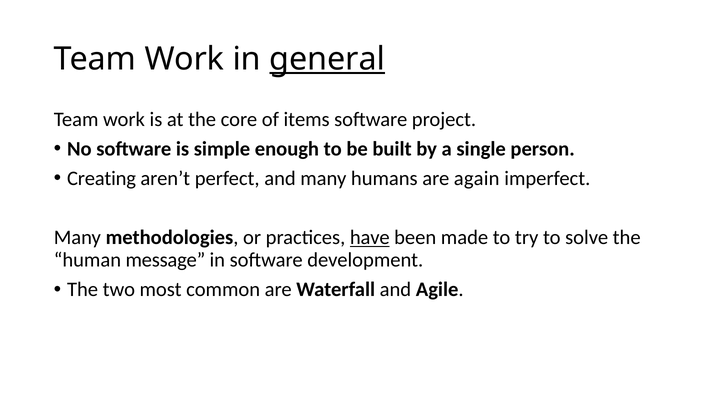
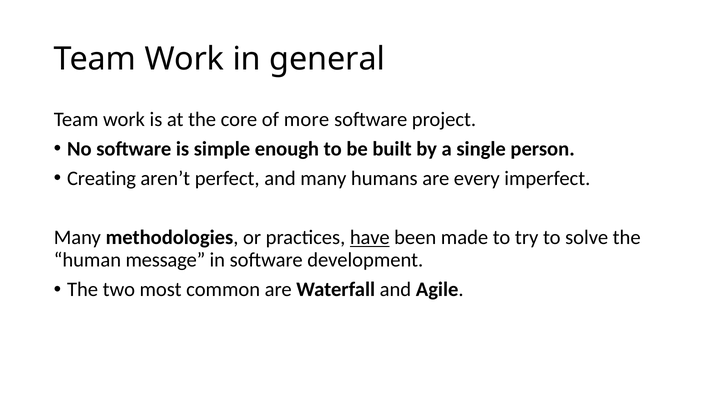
general underline: present -> none
items: items -> more
again: again -> every
